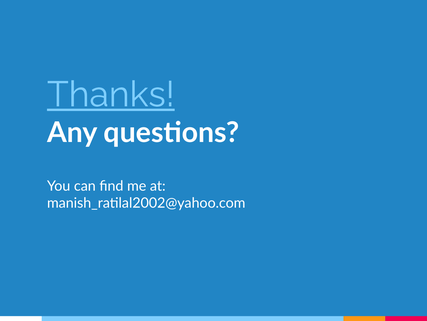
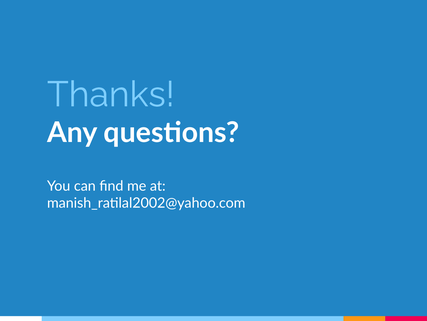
Thanks underline: present -> none
